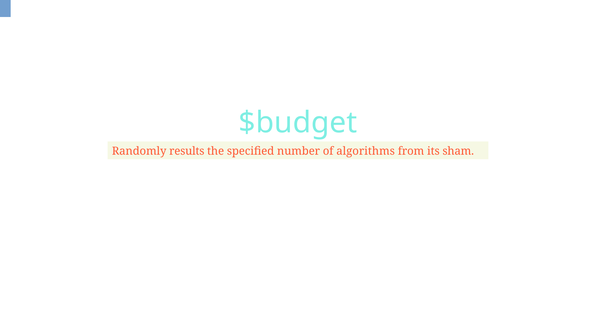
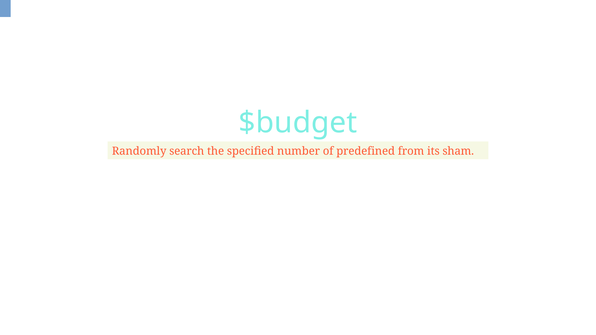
results: results -> search
algorithms: algorithms -> predefined
